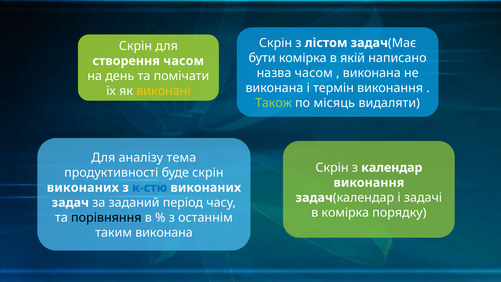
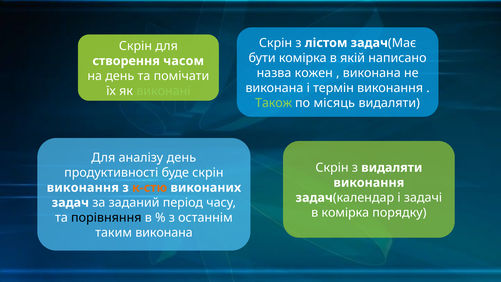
назва часом: часом -> кожен
виконані colour: yellow -> light green
аналізу тема: тема -> день
з календар: календар -> видаляти
виконаних at (83, 188): виконаних -> виконання
к-стю colour: blue -> orange
